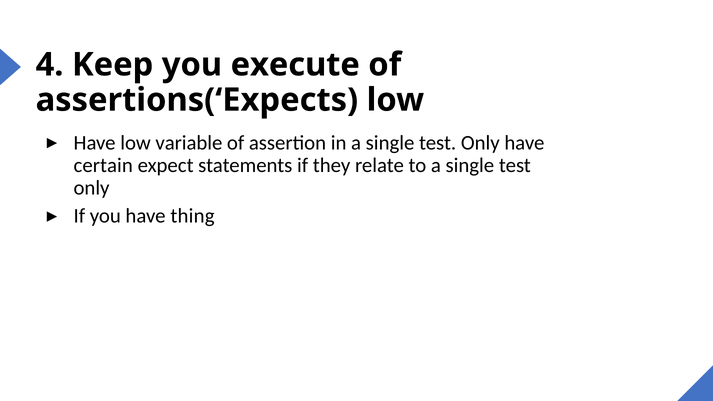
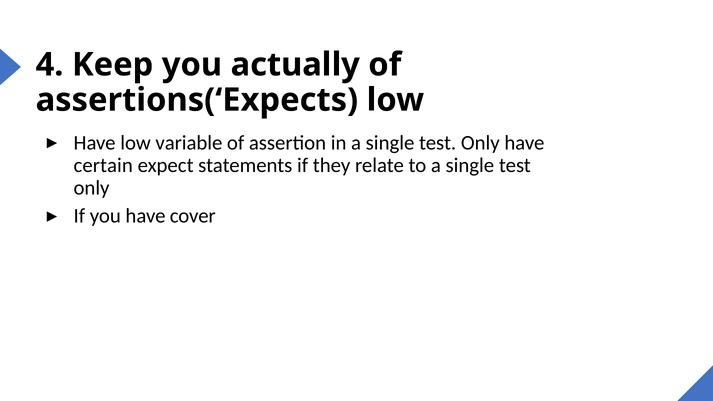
execute: execute -> actually
thing: thing -> cover
